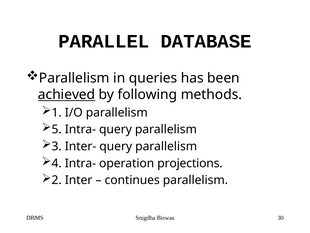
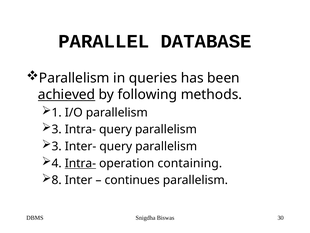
5 at (57, 129): 5 -> 3
Intra- at (80, 163) underline: none -> present
projections: projections -> containing
2: 2 -> 8
